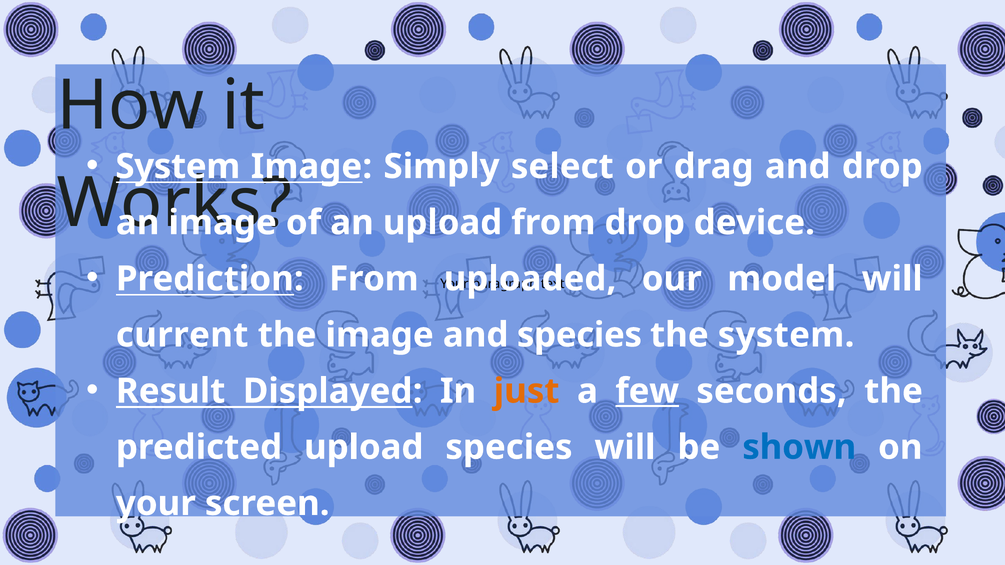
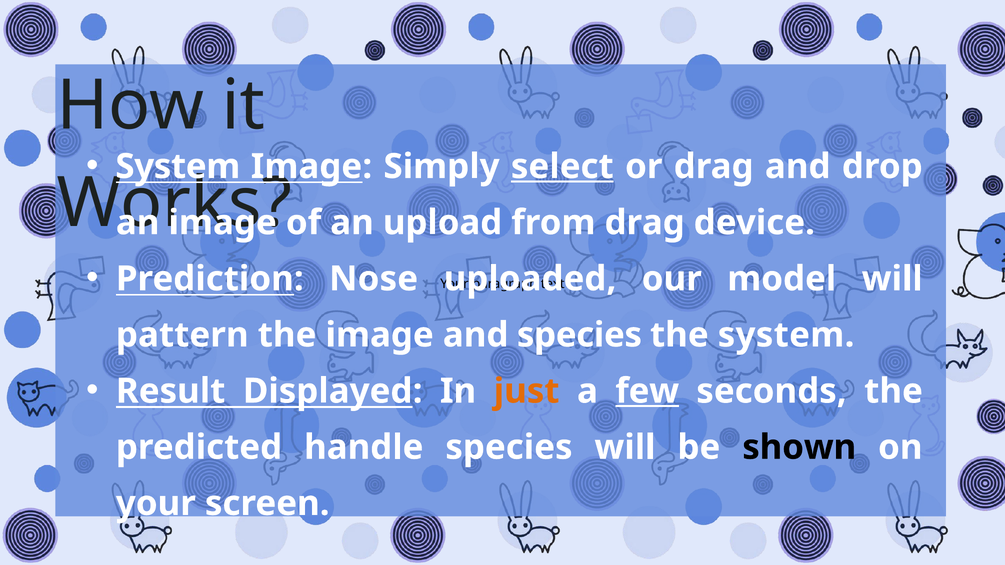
select underline: none -> present
from drop: drop -> drag
Prediction From: From -> Nose
current: current -> pattern
predicted upload: upload -> handle
shown colour: blue -> black
